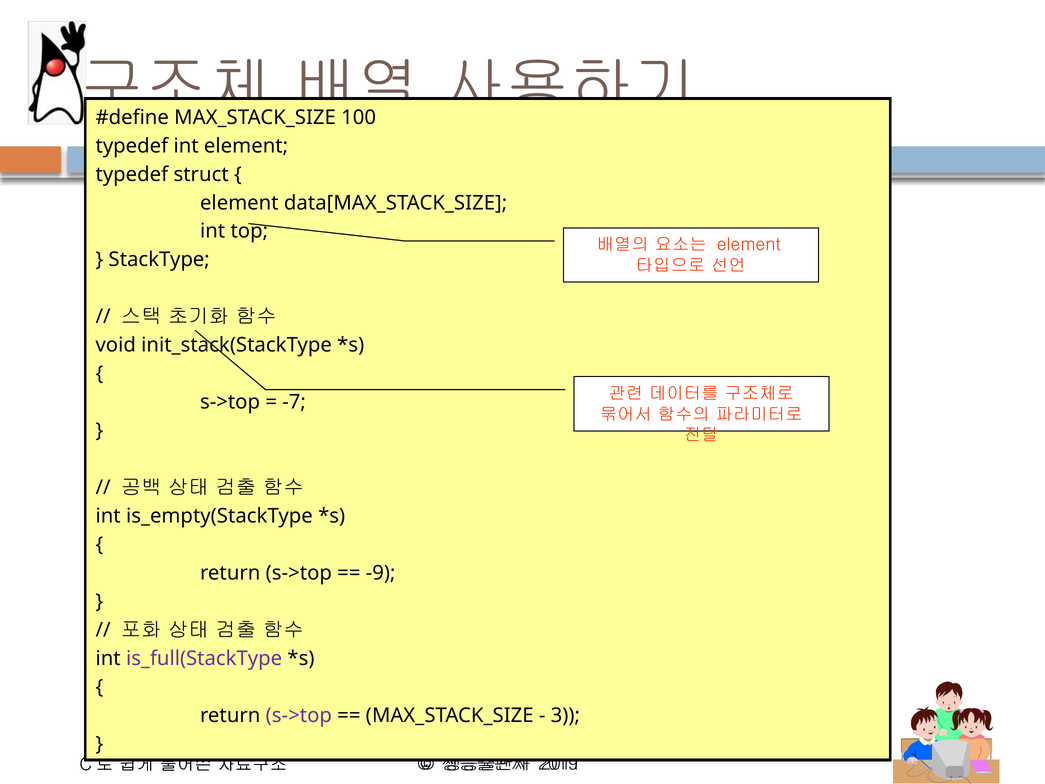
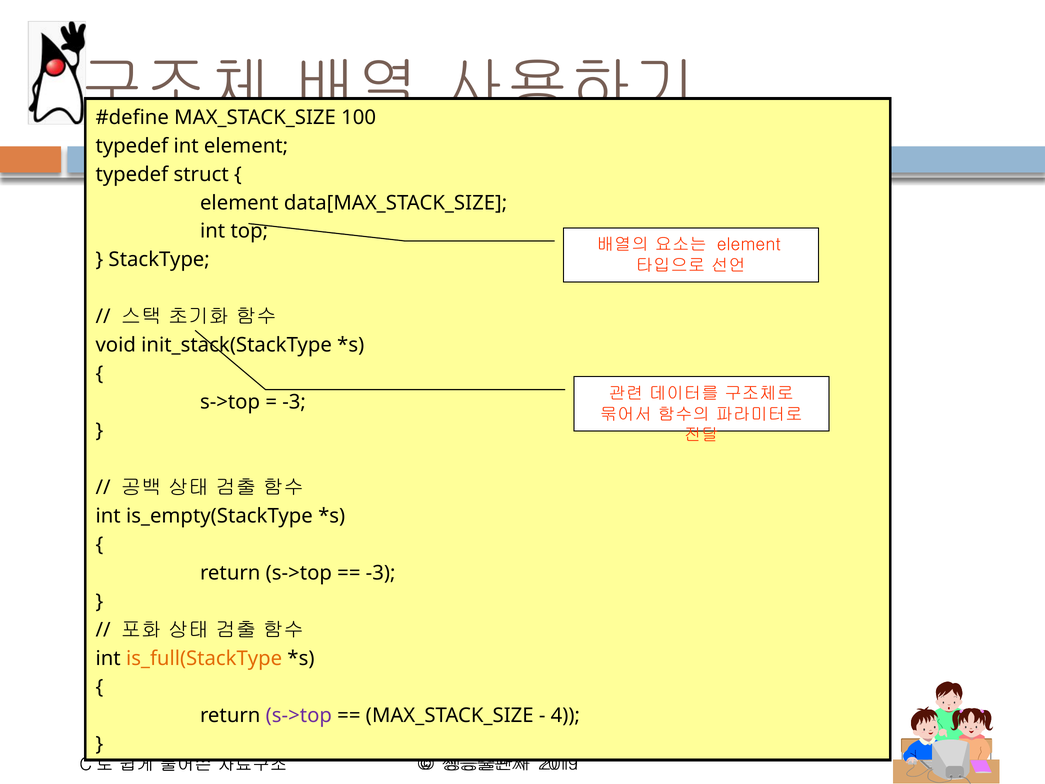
-7 at (294, 402): -7 -> -3
-9 at (381, 573): -9 -> -3
is_full(StackType colour: purple -> orange
3: 3 -> 4
